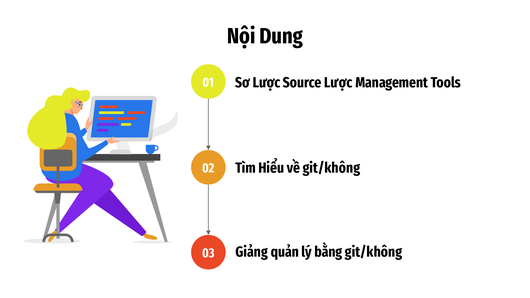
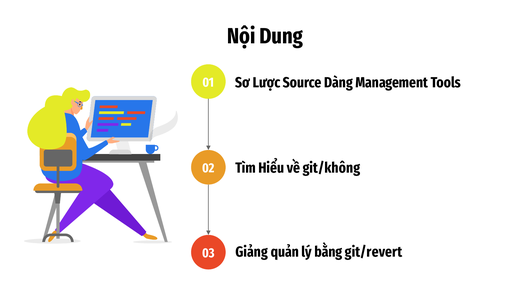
Source Lược: Lược -> Dàng
bằng git/không: git/không -> git/revert
